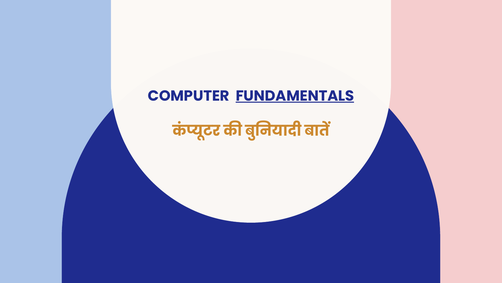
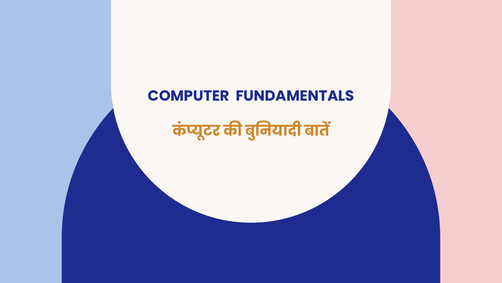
FUNDAMENTALS underline: present -> none
